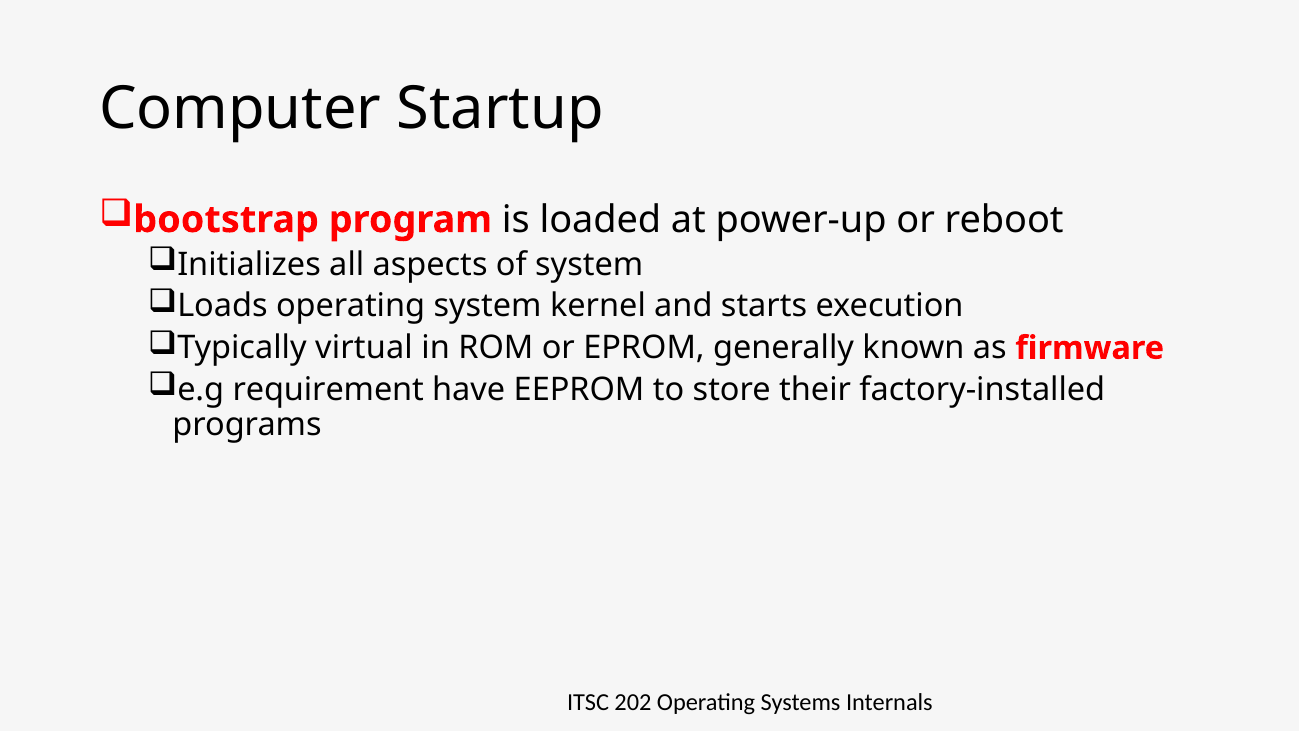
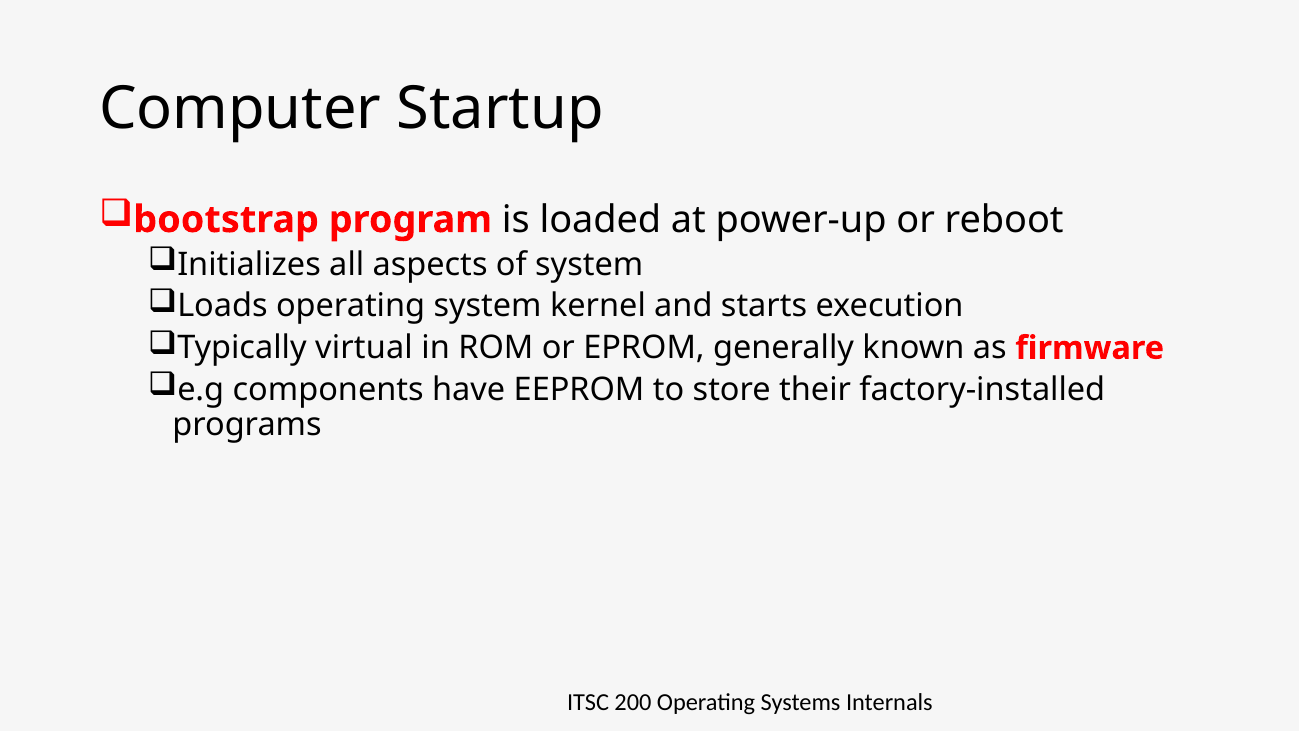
requirement: requirement -> components
202: 202 -> 200
